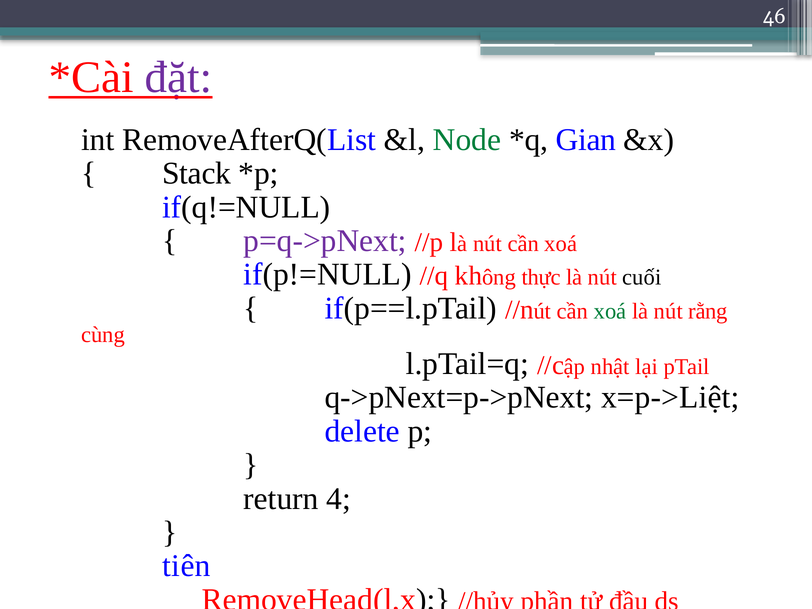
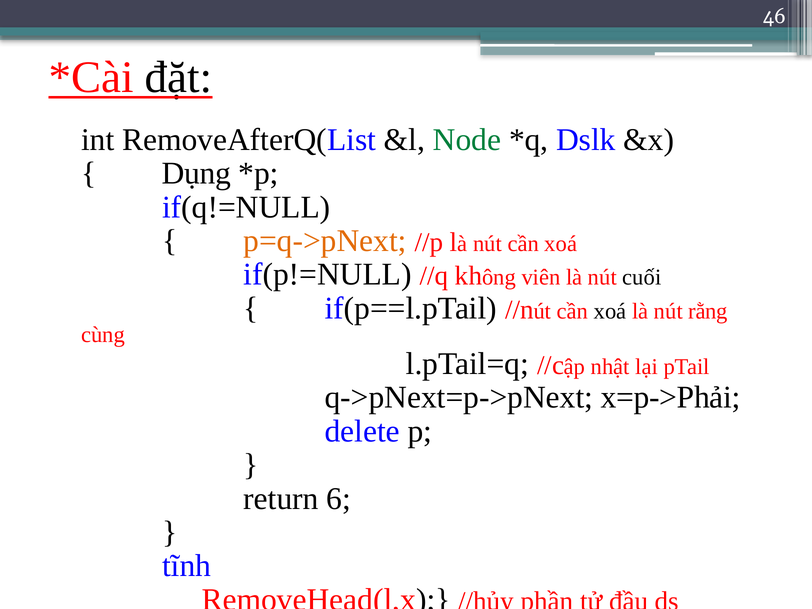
đặt colour: purple -> black
Gian: Gian -> Dslk
Stack: Stack -> Dụng
p=q->pNext colour: purple -> orange
thực: thực -> viên
xoá at (610, 311) colour: green -> black
x=p->Liệt: x=p->Liệt -> x=p->Phải
4: 4 -> 6
tiên: tiên -> tĩnh
